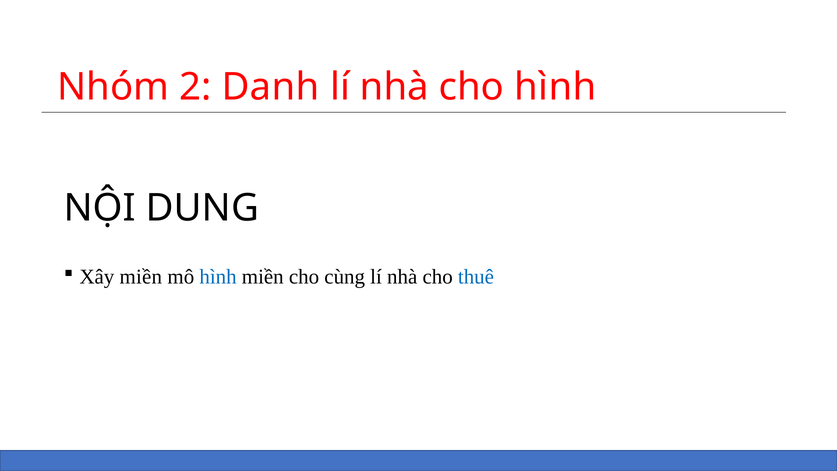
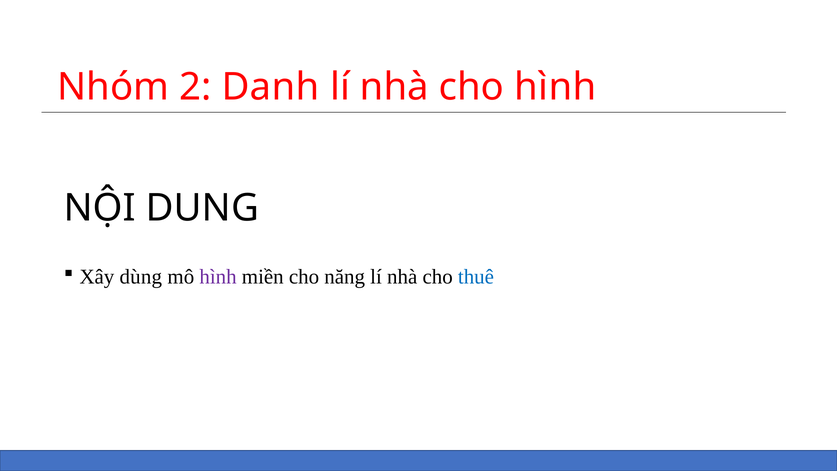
Xây miền: miền -> dùng
hình at (218, 277) colour: blue -> purple
cùng: cùng -> năng
